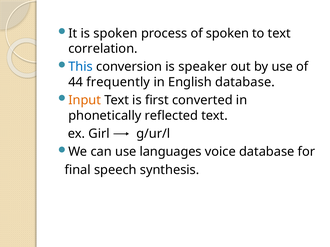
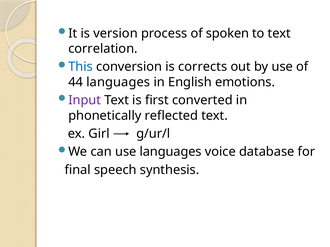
is spoken: spoken -> version
speaker: speaker -> corrects
44 frequently: frequently -> languages
English database: database -> emotions
Input colour: orange -> purple
